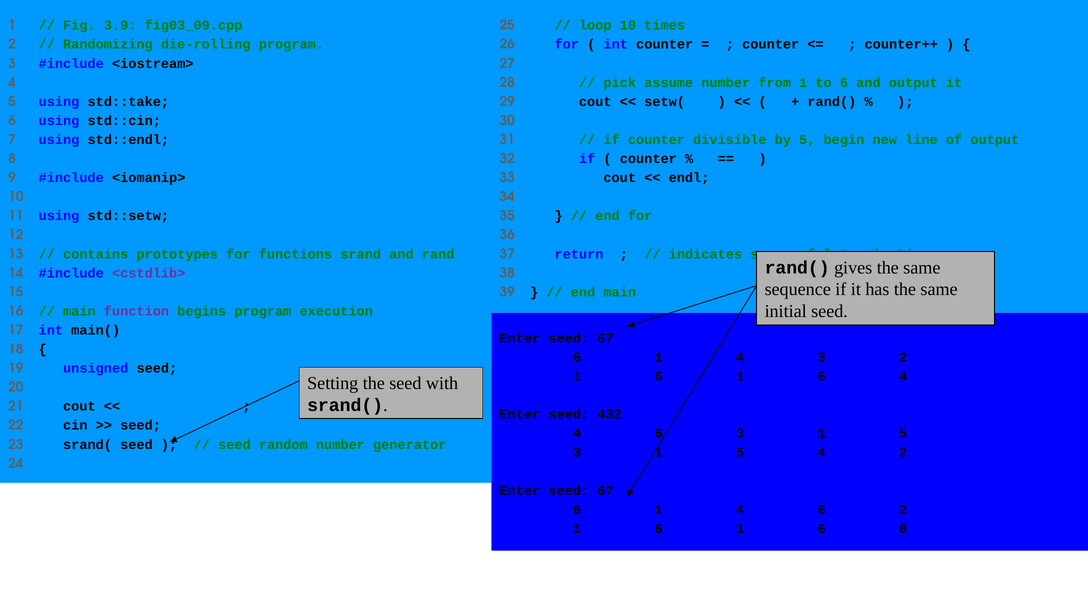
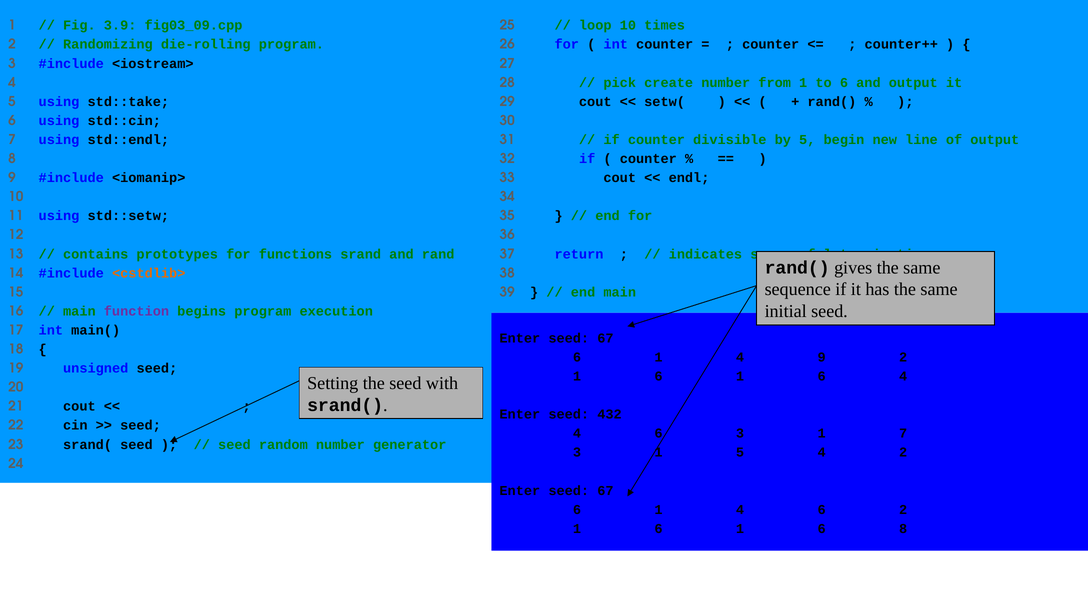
assume: assume -> create
<cstdlib> colour: purple -> orange
4 3: 3 -> 9
6 3 1 5: 5 -> 7
6 0: 0 -> 8
